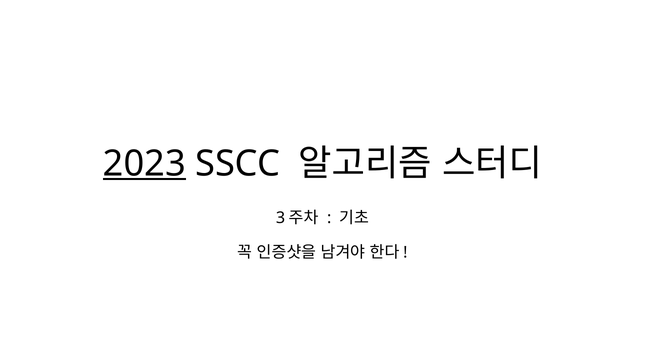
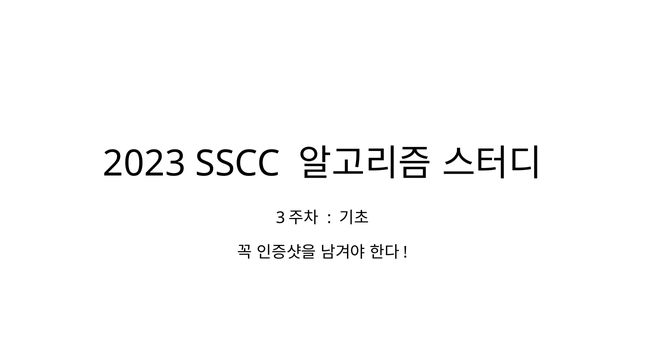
2023 underline: present -> none
